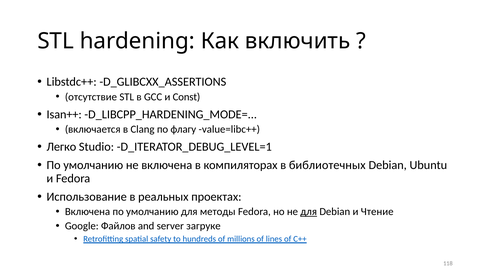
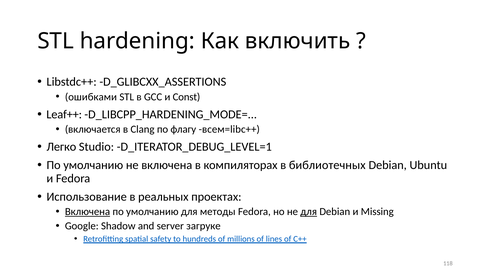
отсутствие: отсутствие -> ошибками
Isan++: Isan++ -> Leaf++
value=libc++: value=libc++ -> всем=libc++
Включена at (88, 211) underline: none -> present
Чтение: Чтение -> Missing
Файлов: Файлов -> Shadow
